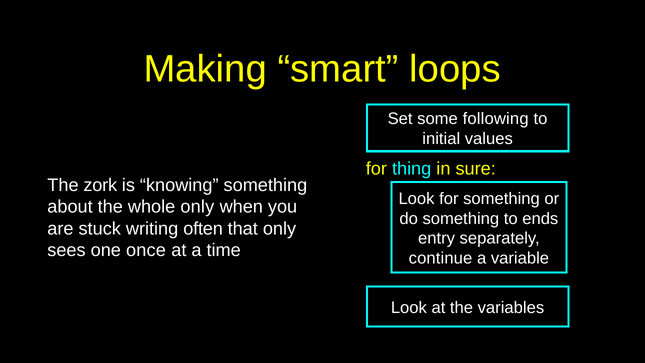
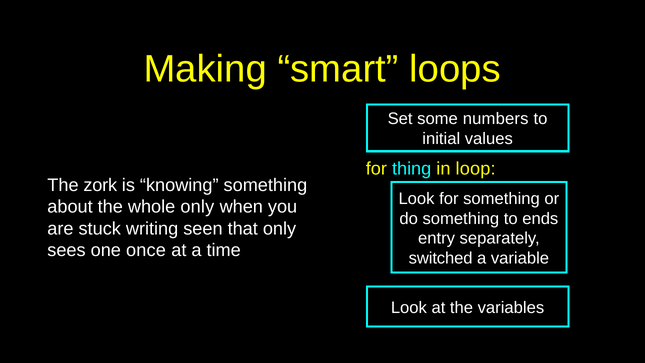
following: following -> numbers
sure: sure -> loop
often: often -> seen
continue: continue -> switched
